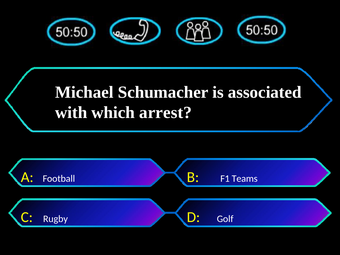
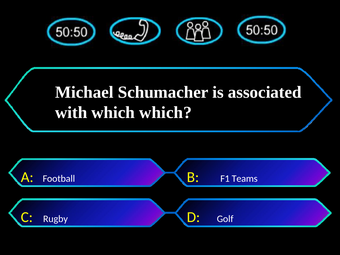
which arrest: arrest -> which
